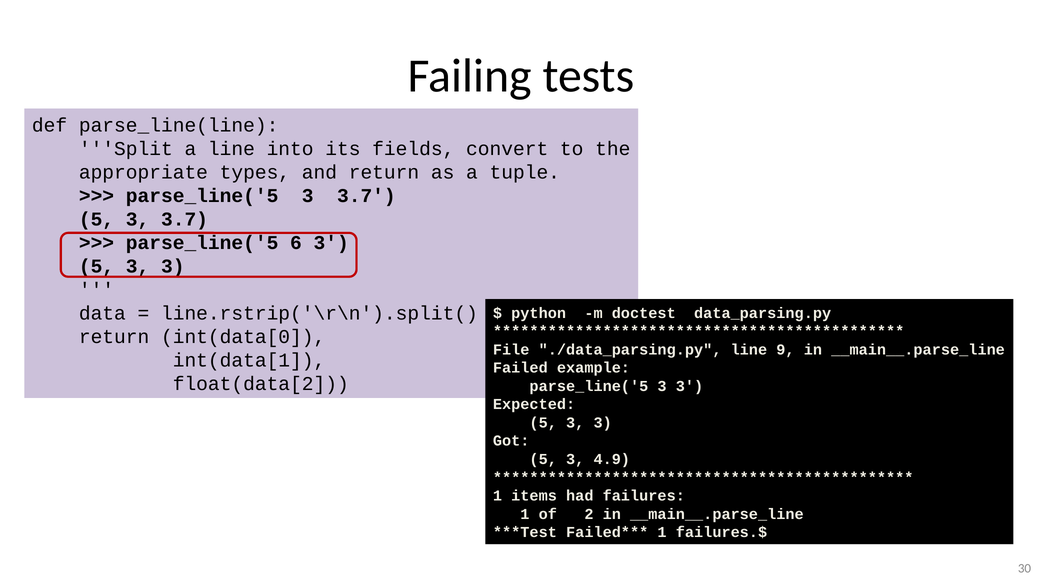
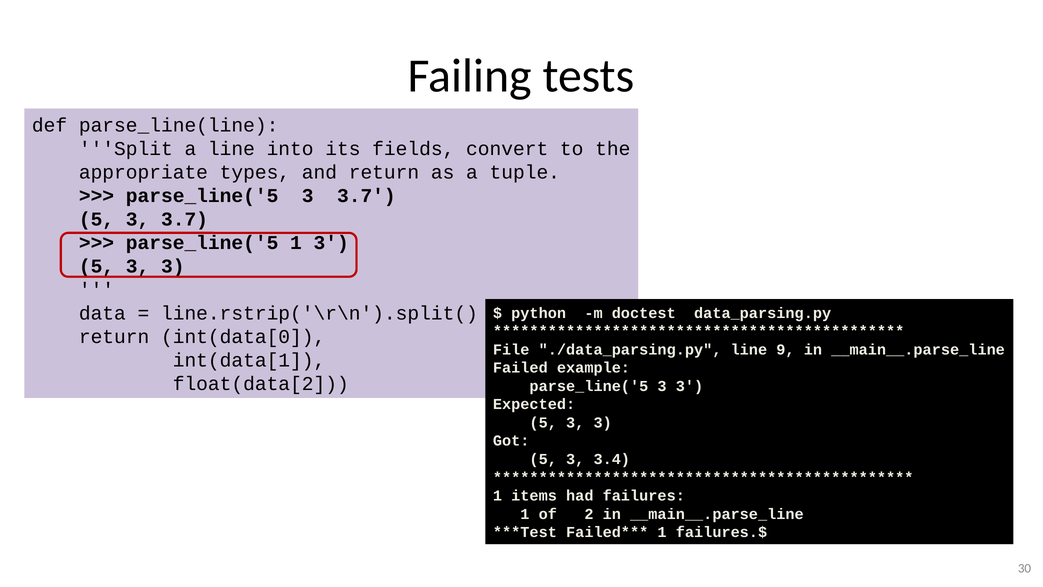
parse_line('5 6: 6 -> 1
4.9: 4.9 -> 3.4
